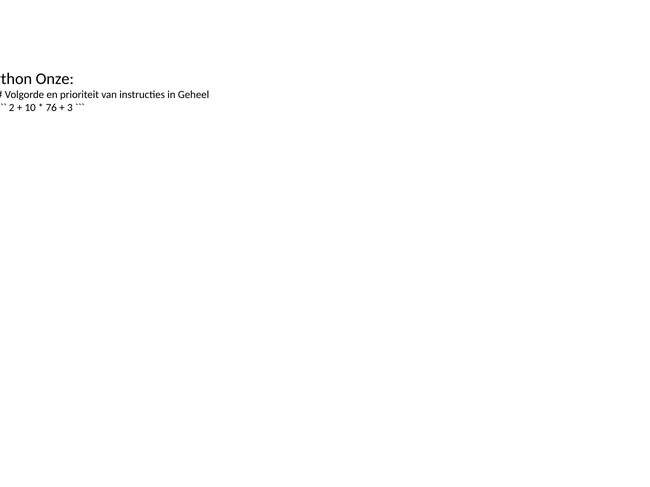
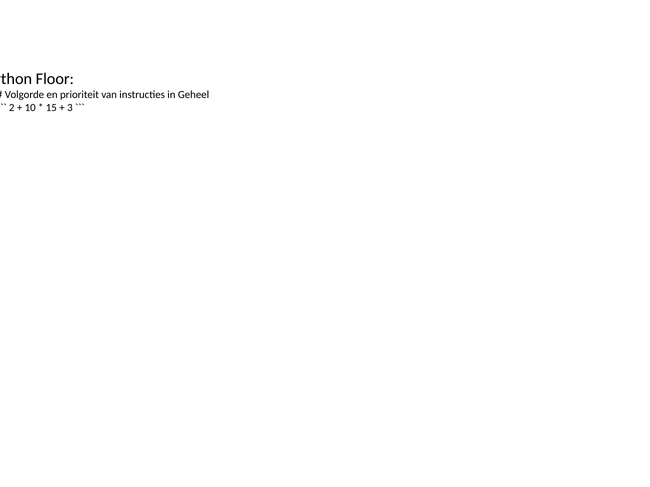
Onze: Onze -> Floor
76: 76 -> 15
